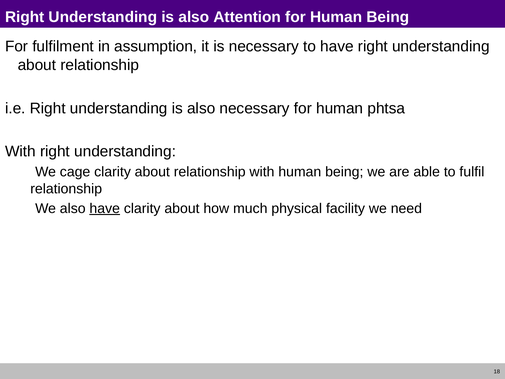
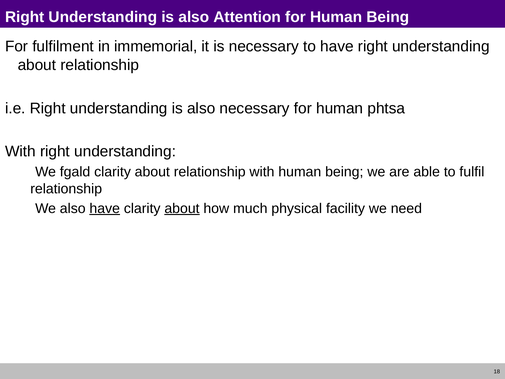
assumption: assumption -> immemorial
cage: cage -> fgald
about at (182, 208) underline: none -> present
